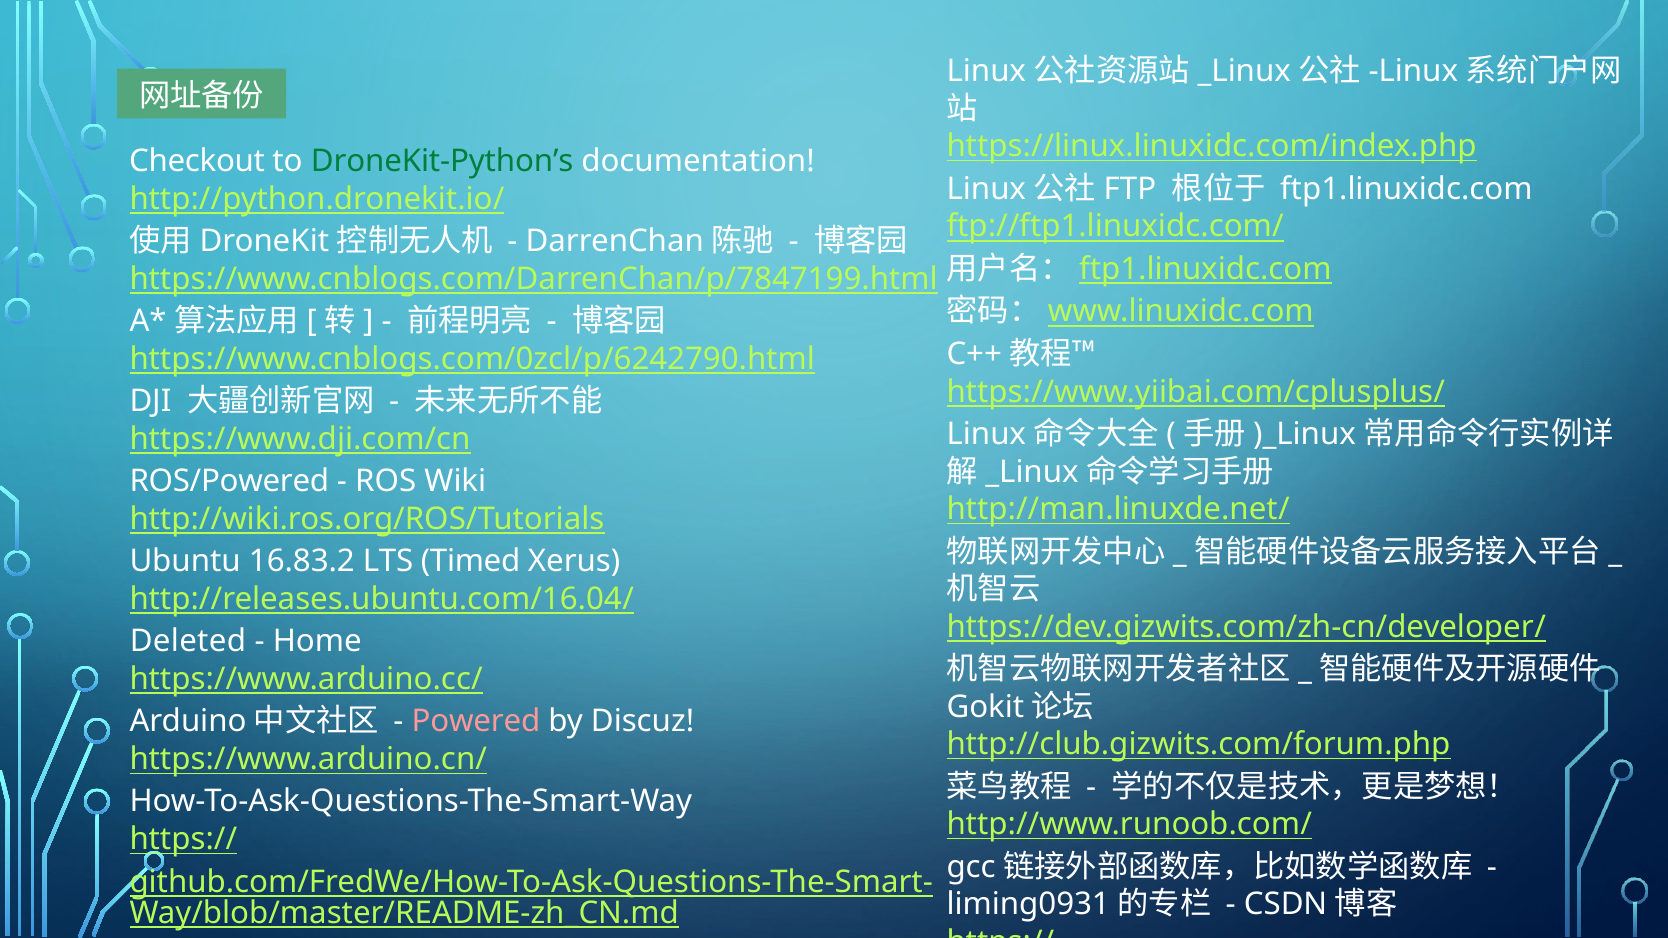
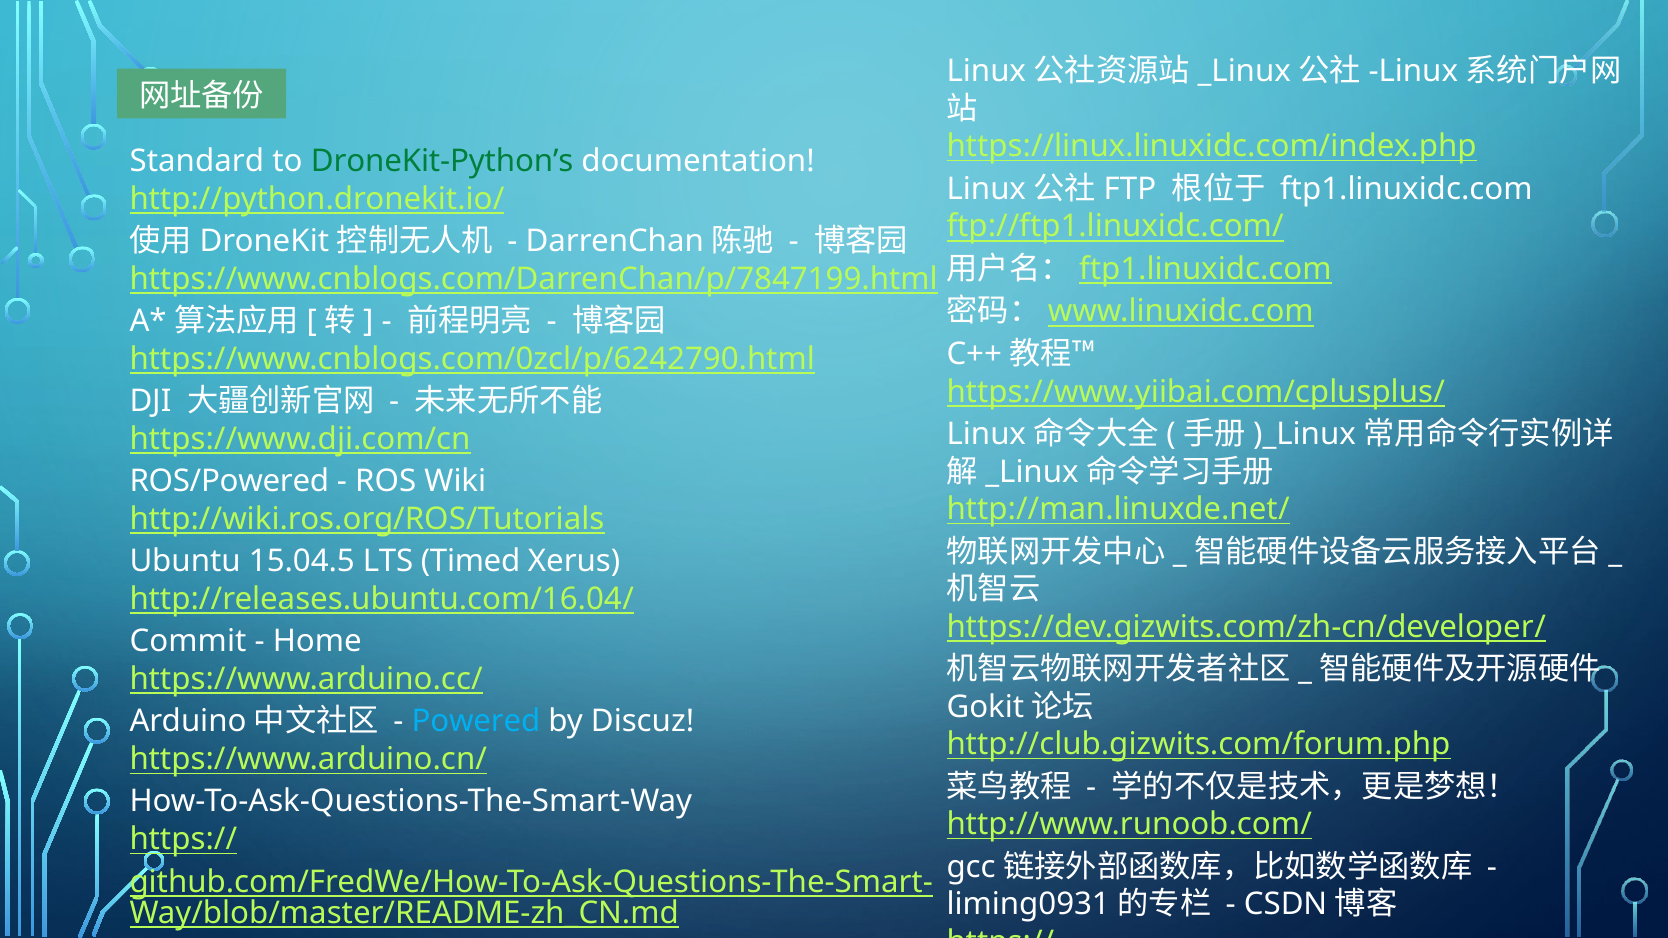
Checkout: Checkout -> Standard
16.83.2: 16.83.2 -> 15.04.5
Deleted: Deleted -> Commit
Powered colour: pink -> light blue
